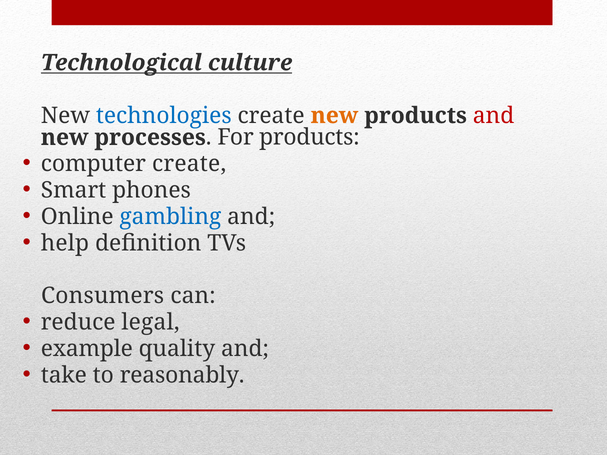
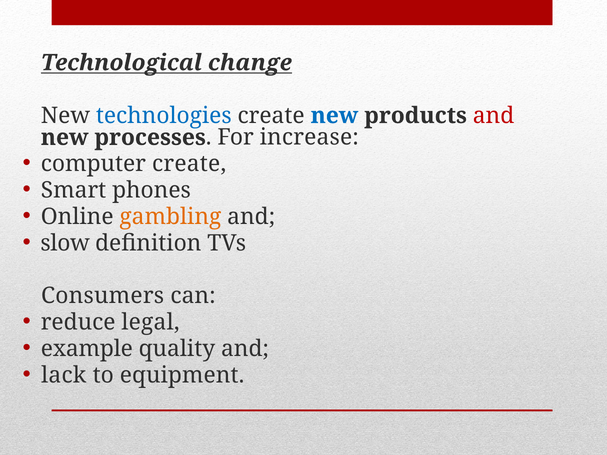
culture: culture -> change
new at (334, 116) colour: orange -> blue
For products: products -> increase
gambling colour: blue -> orange
help: help -> slow
take: take -> lack
reasonably: reasonably -> equipment
